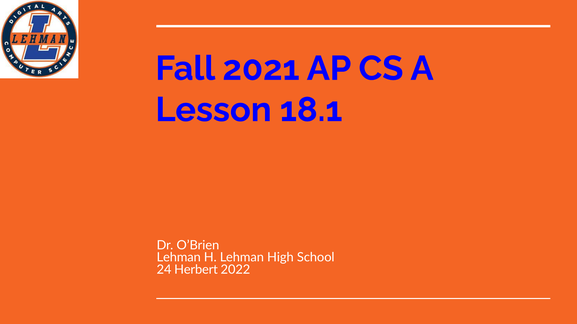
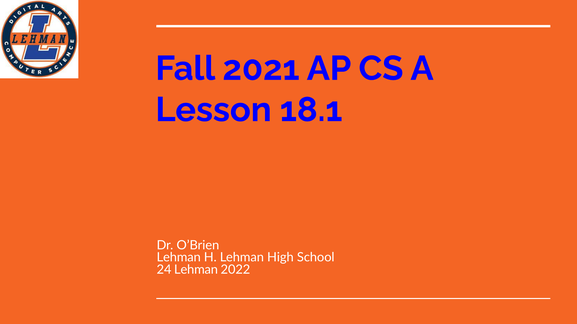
24 Herbert: Herbert -> Lehman
